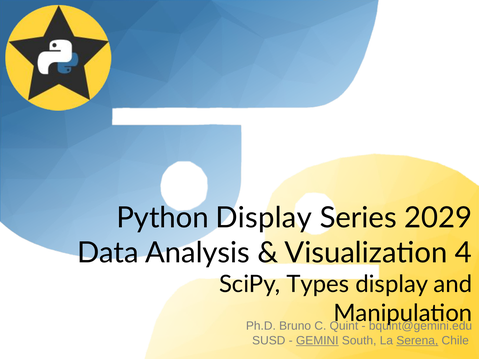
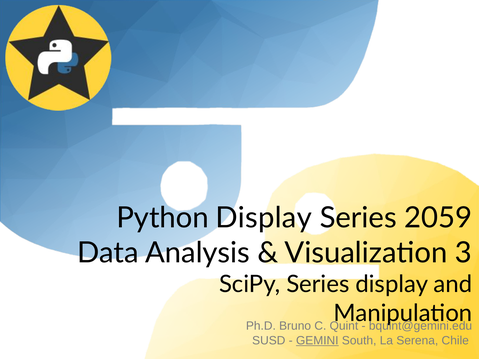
2029: 2029 -> 2059
4: 4 -> 3
SciPy Types: Types -> Series
Serena underline: present -> none
